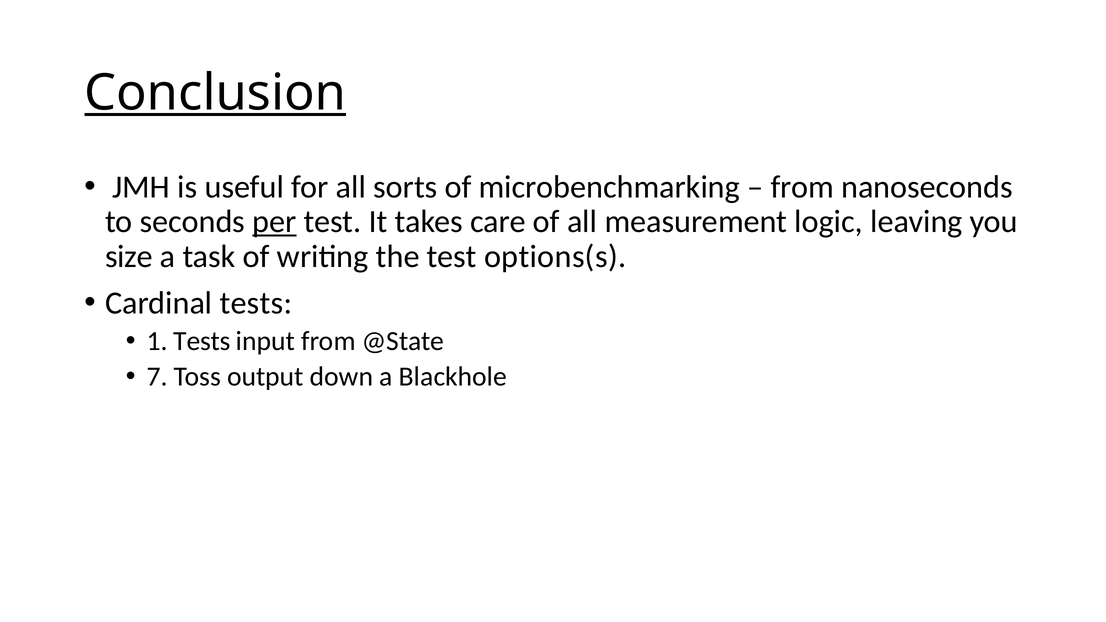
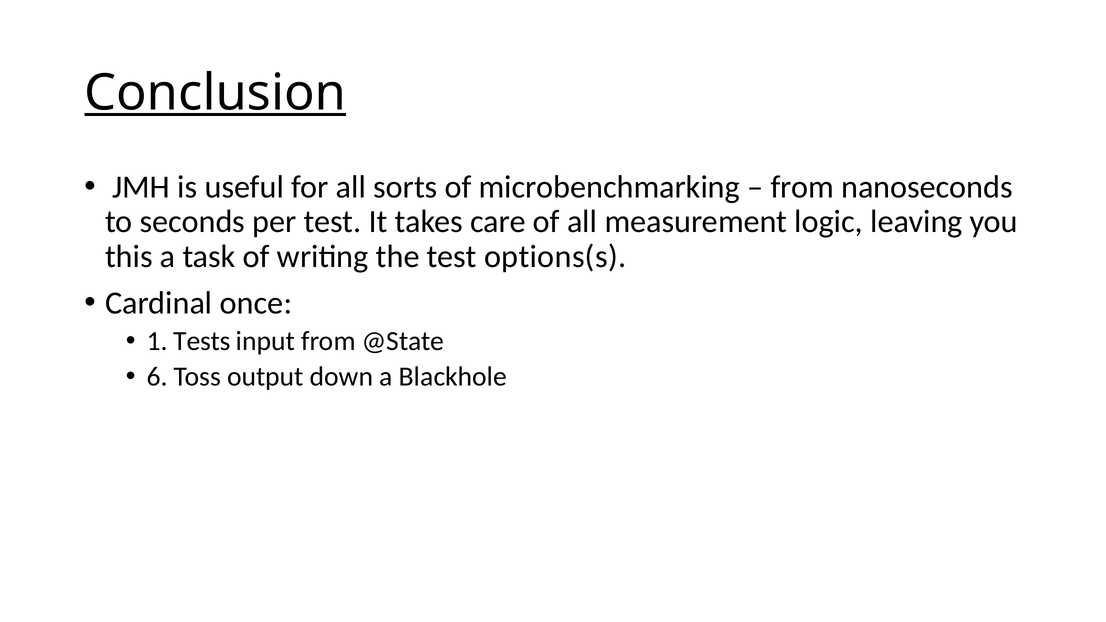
per underline: present -> none
size: size -> this
Cardinal tests: tests -> once
7: 7 -> 6
